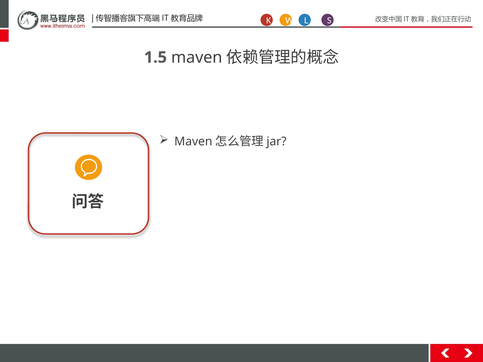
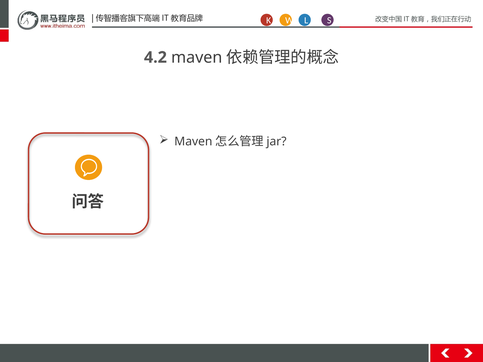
1.5: 1.5 -> 4.2
